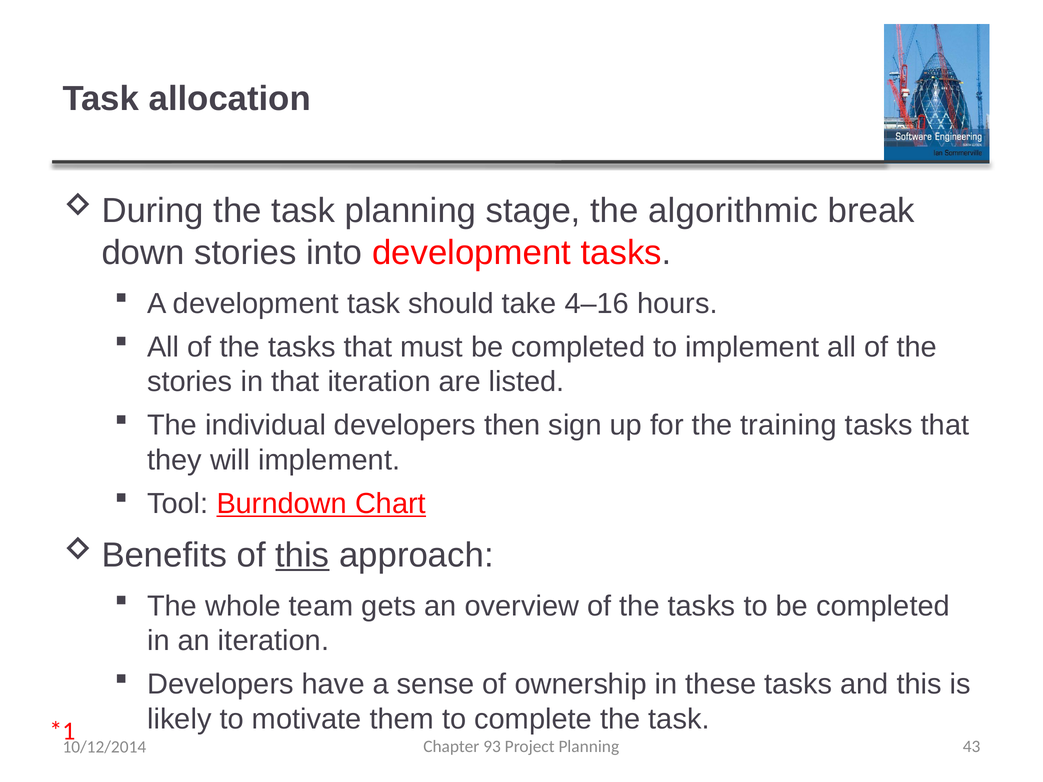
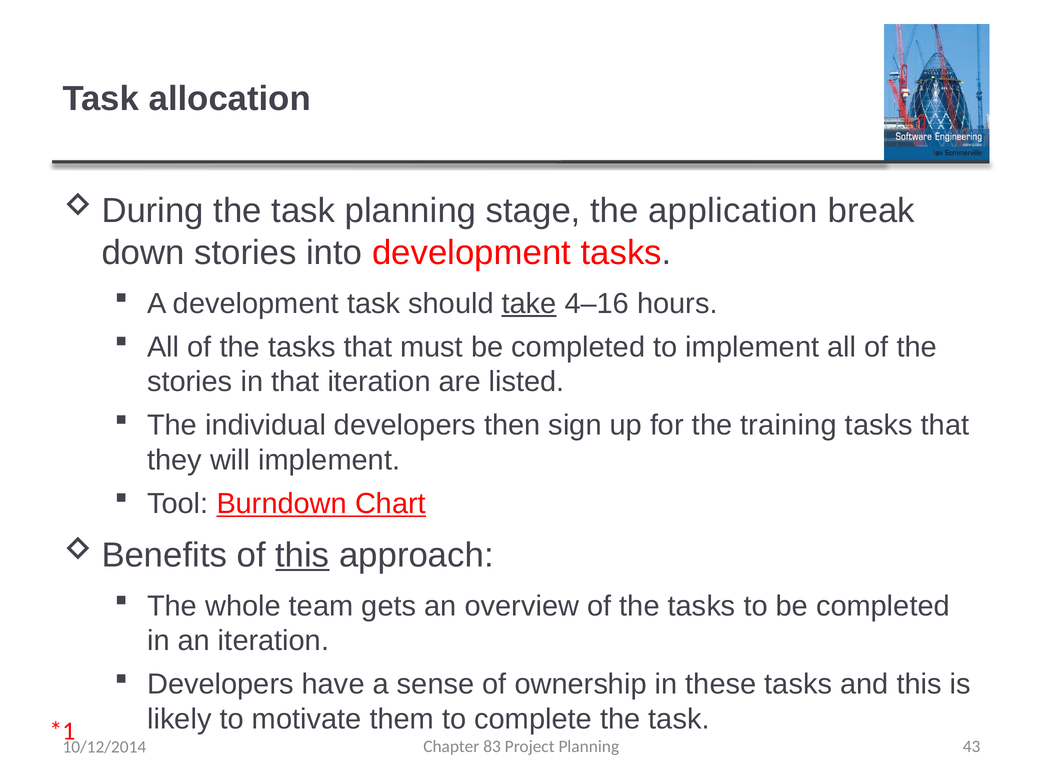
algorithmic: algorithmic -> application
take underline: none -> present
93: 93 -> 83
